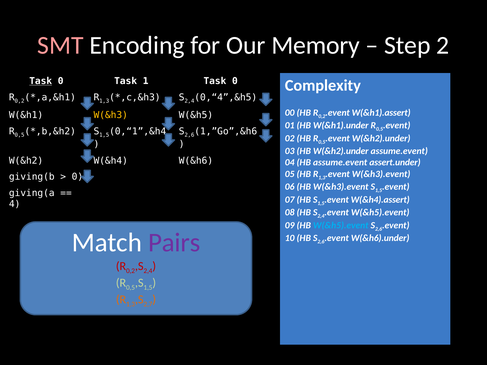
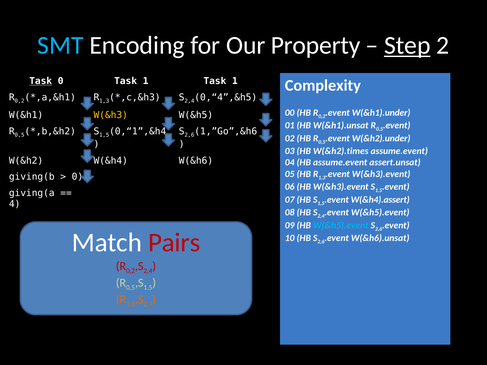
SMT colour: pink -> light blue
Memory: Memory -> Property
Step underline: none -> present
1 Task 0: 0 -> 1
W(&h1).assert: W(&h1).assert -> W(&h1).under
W(&h1).under: W(&h1).under -> W(&h1).unsat
HB W(&h2).under: W(&h2).under -> W(&h2).times
assert.under: assert.under -> assert.unsat
Pairs colour: purple -> red
W(&h6).under: W(&h6).under -> W(&h6).unsat
